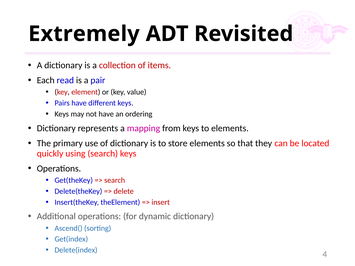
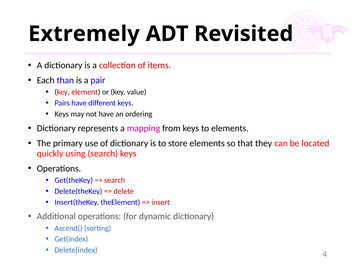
read: read -> than
